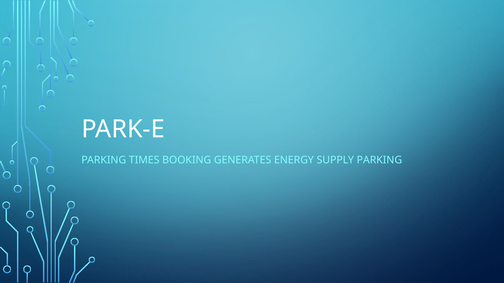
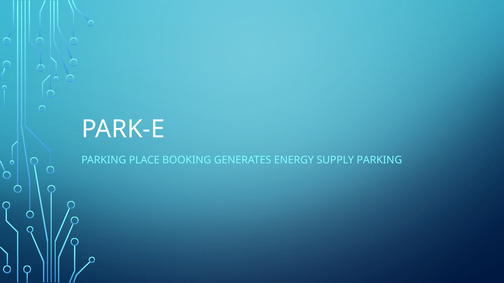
TIMES: TIMES -> PLACE
